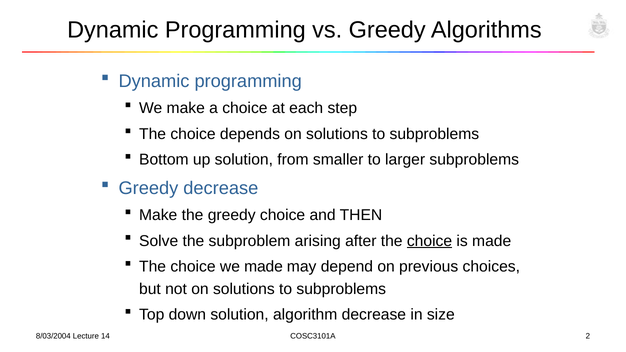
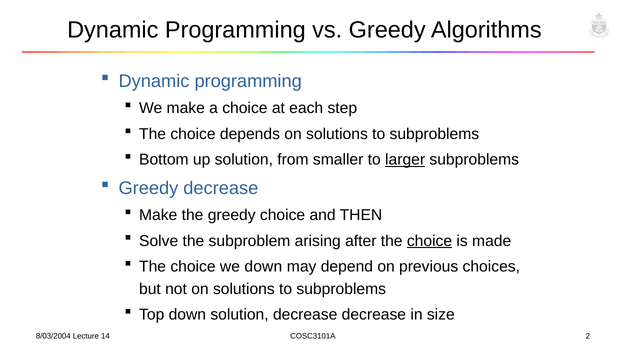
larger underline: none -> present
we made: made -> down
solution algorithm: algorithm -> decrease
